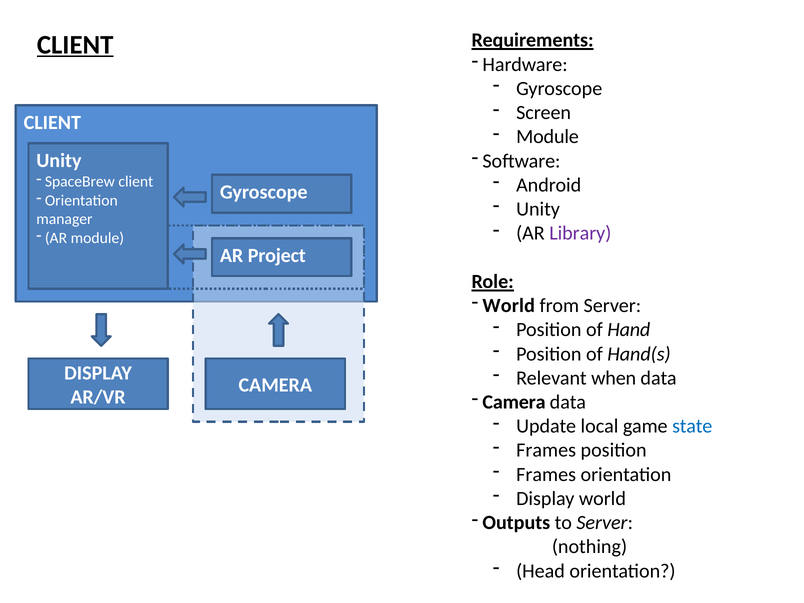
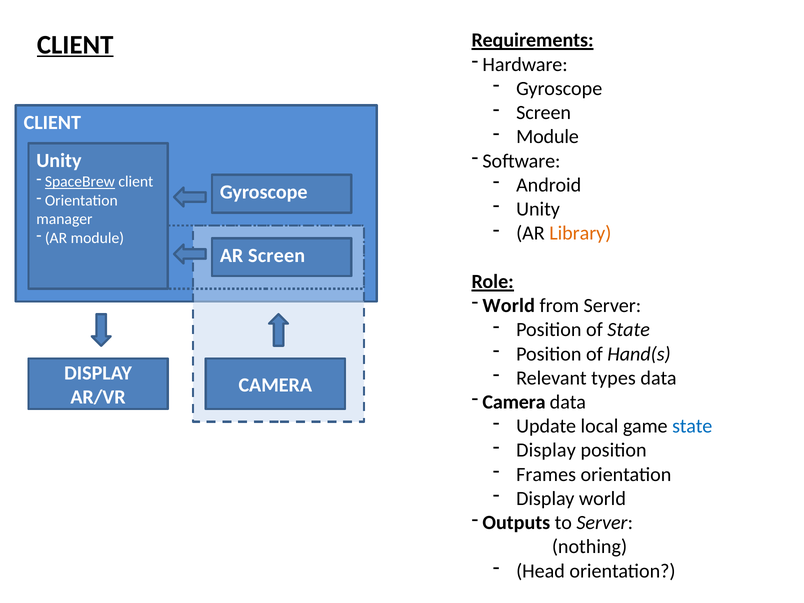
SpaceBrew underline: none -> present
Library colour: purple -> orange
AR Project: Project -> Screen
of Hand: Hand -> State
when: when -> types
Frames at (546, 450): Frames -> Display
